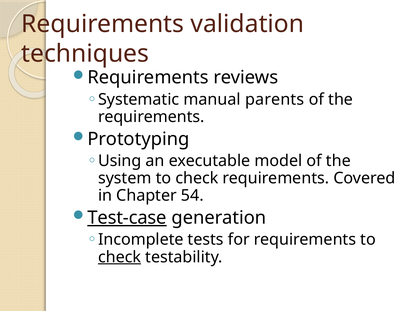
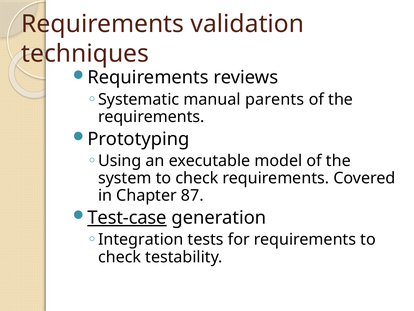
54: 54 -> 87
Incomplete: Incomplete -> Integration
check at (120, 257) underline: present -> none
